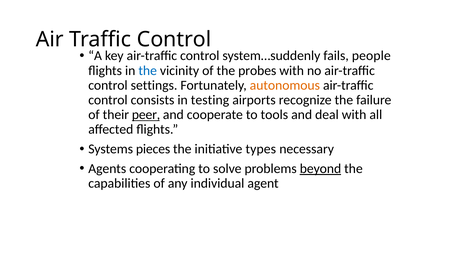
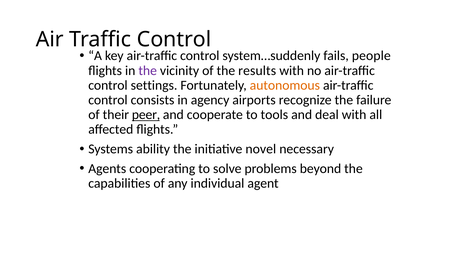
the at (148, 71) colour: blue -> purple
probes: probes -> results
testing: testing -> agency
pieces: pieces -> ability
types: types -> novel
beyond underline: present -> none
